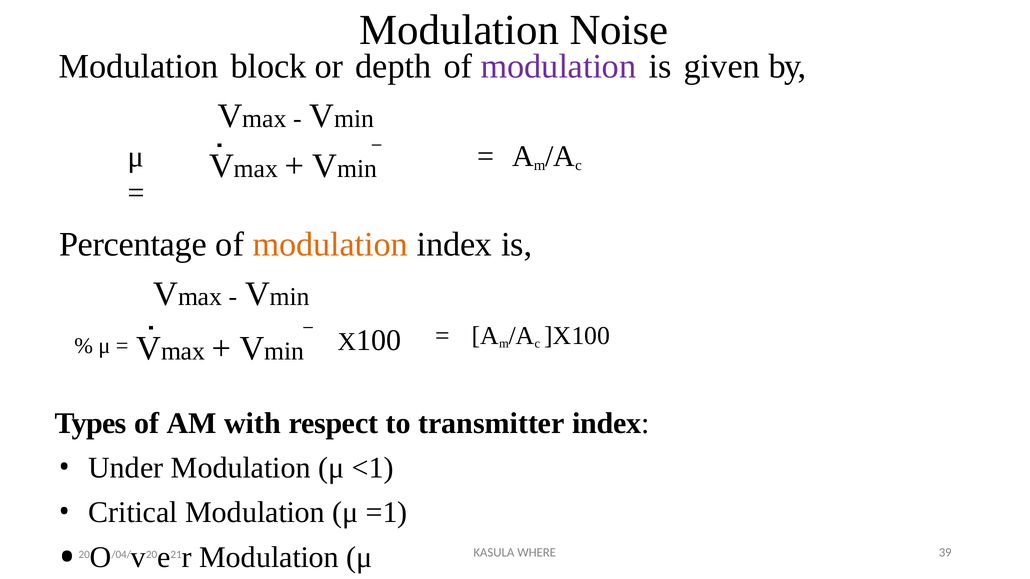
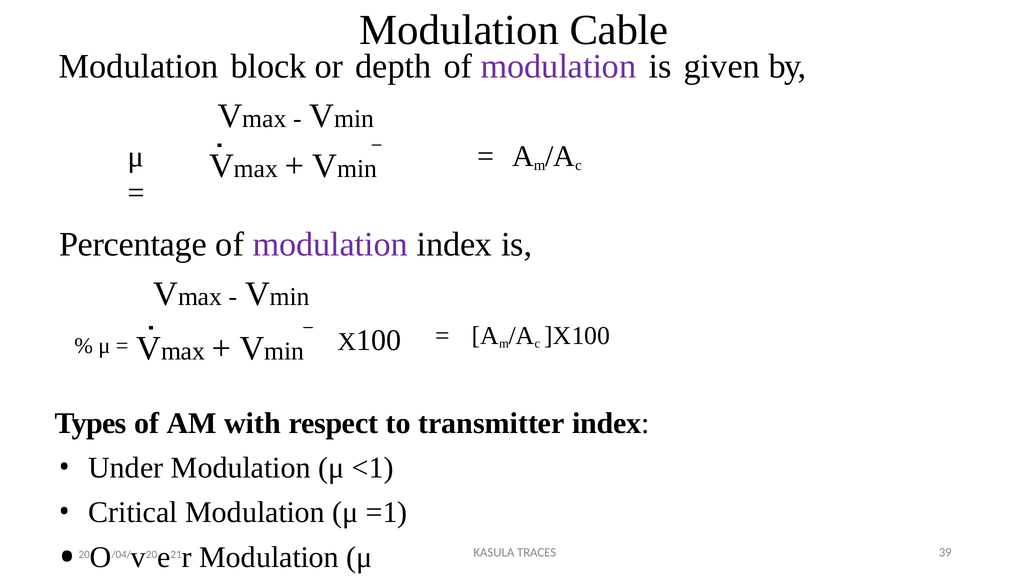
Noise: Noise -> Cable
modulation at (330, 244) colour: orange -> purple
WHERE: WHERE -> TRACES
